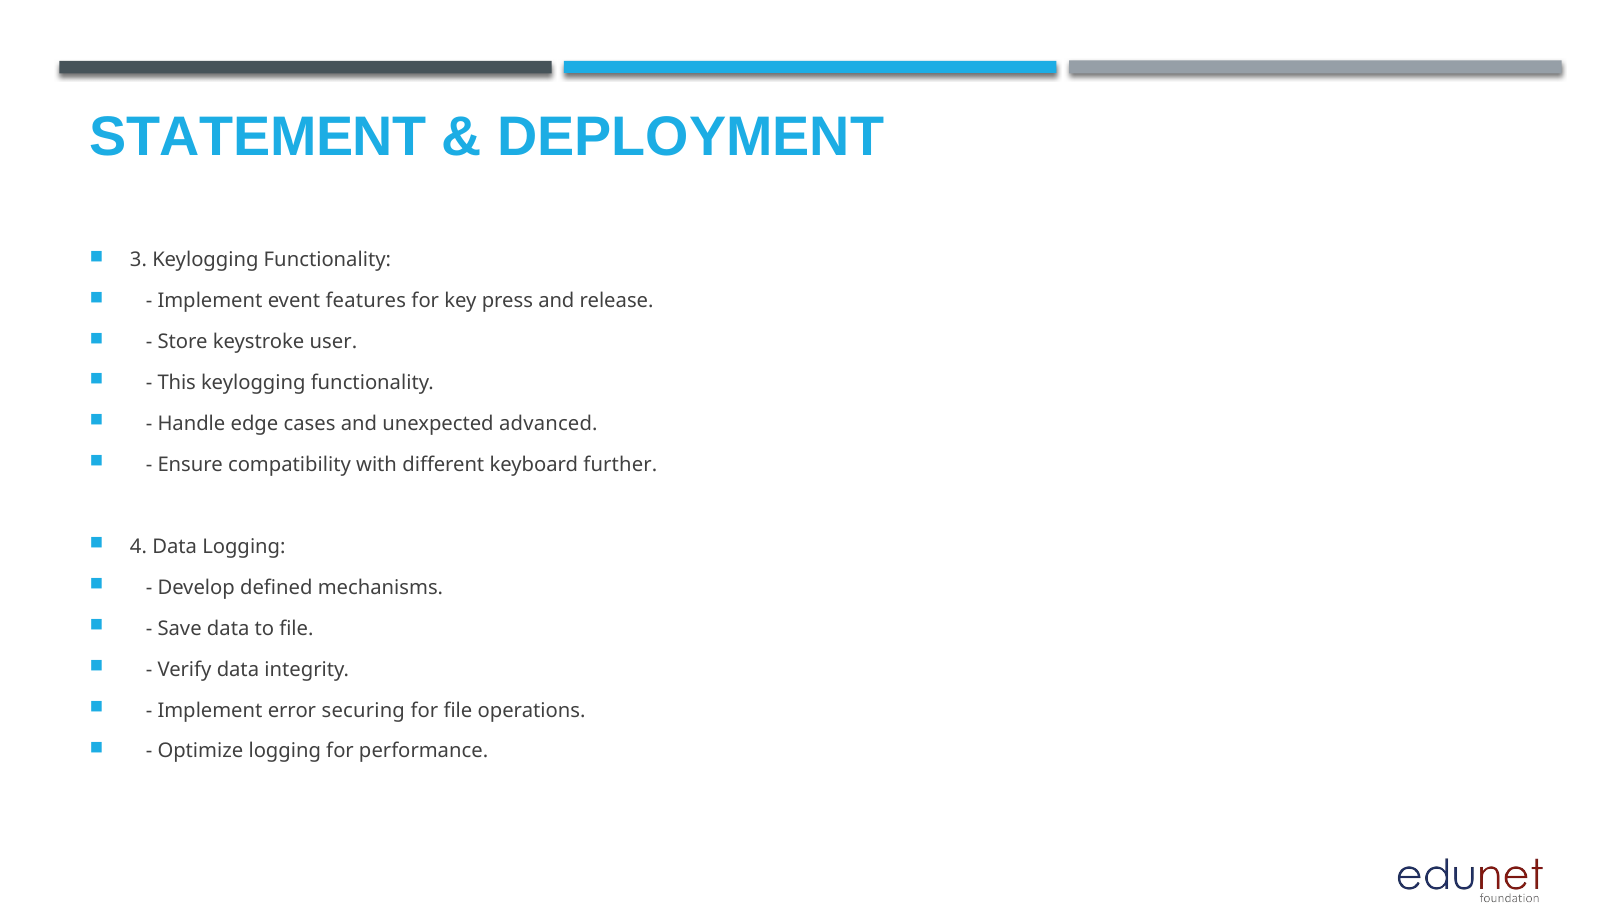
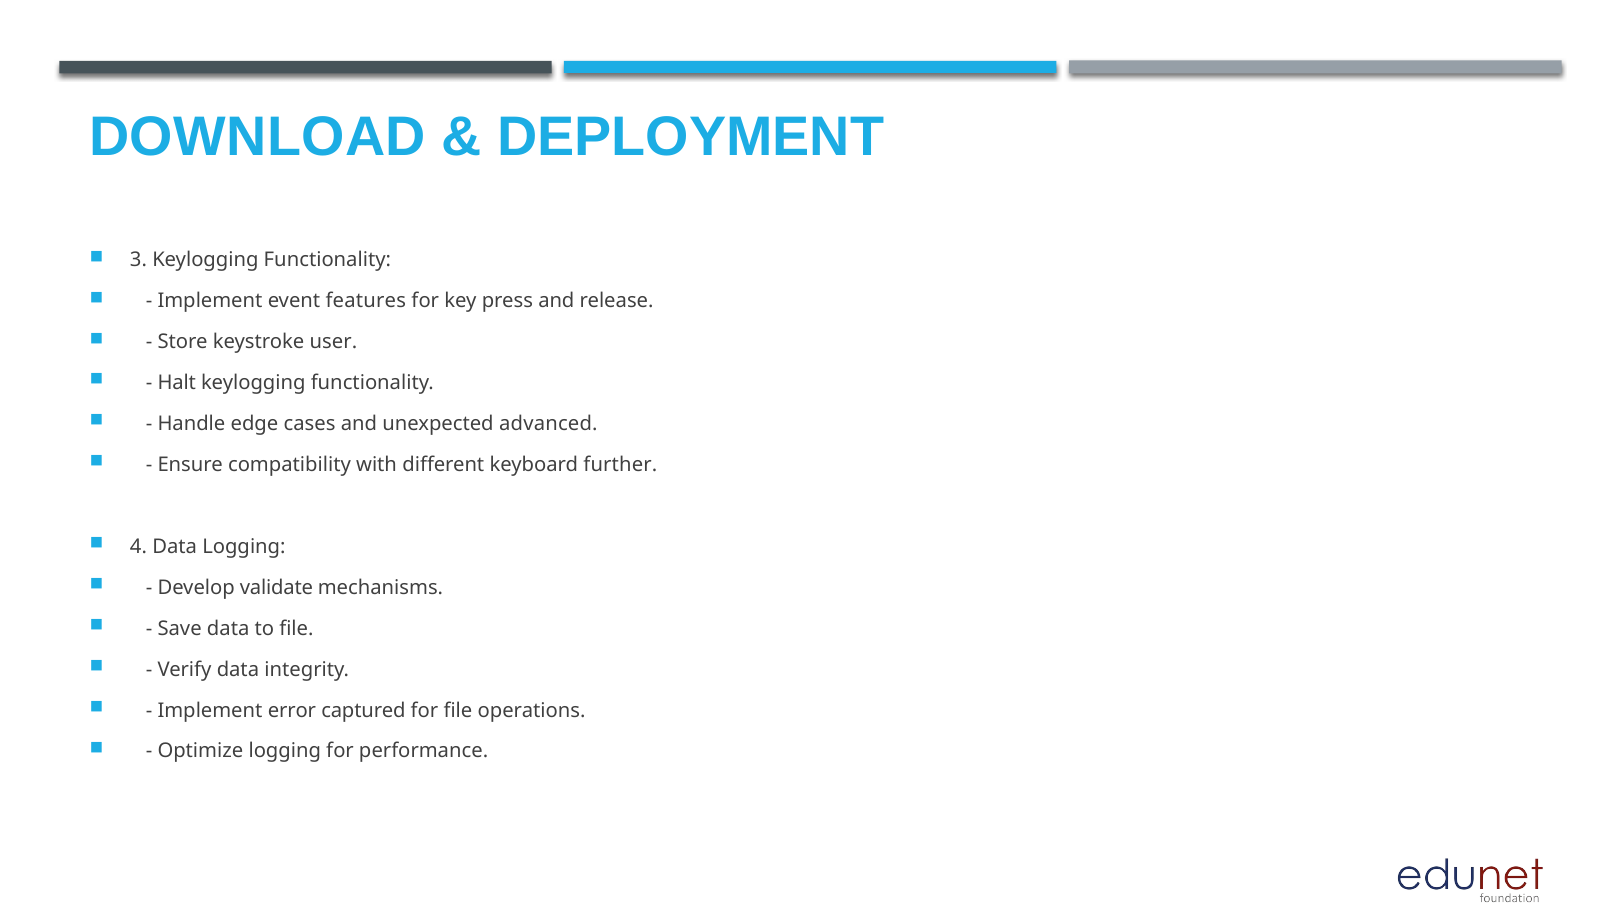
STATEMENT: STATEMENT -> DOWNLOAD
This: This -> Halt
defined: defined -> validate
securing: securing -> captured
